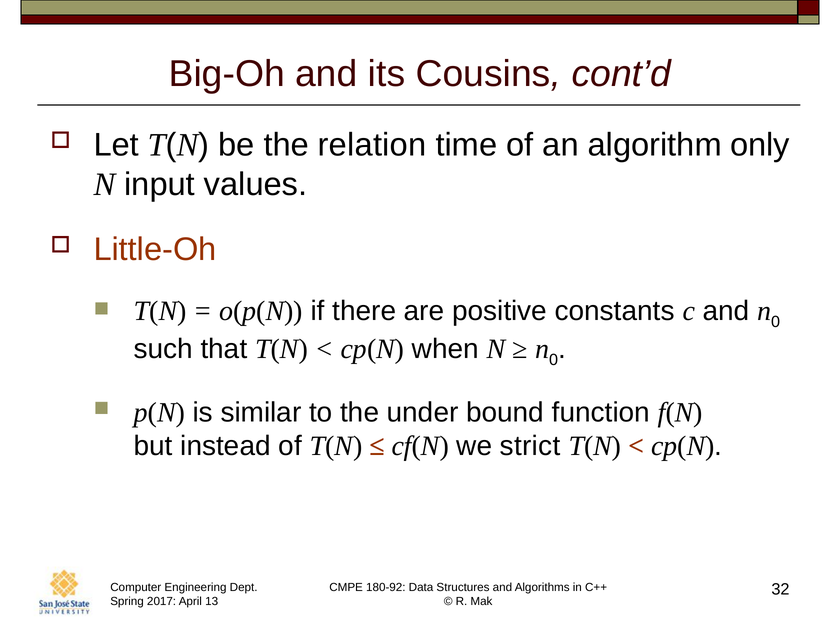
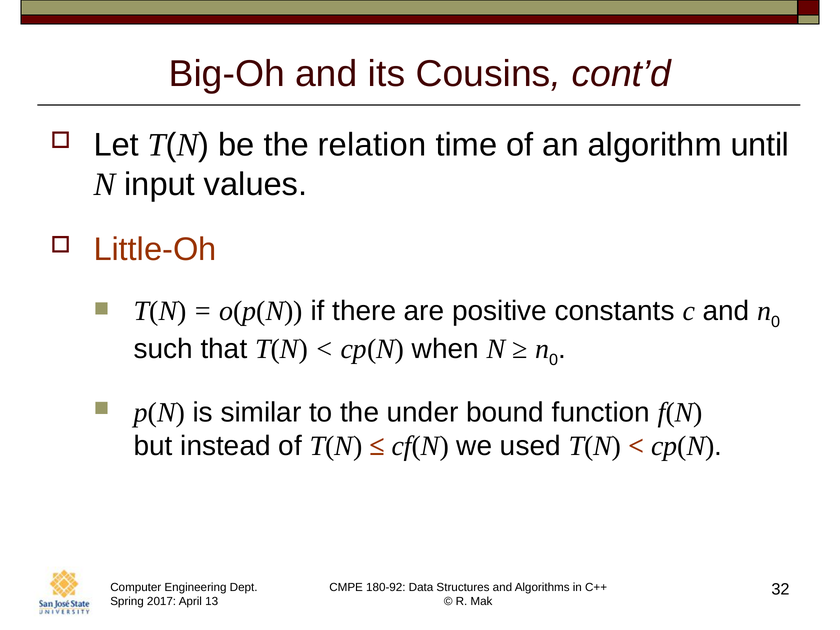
only: only -> until
strict: strict -> used
